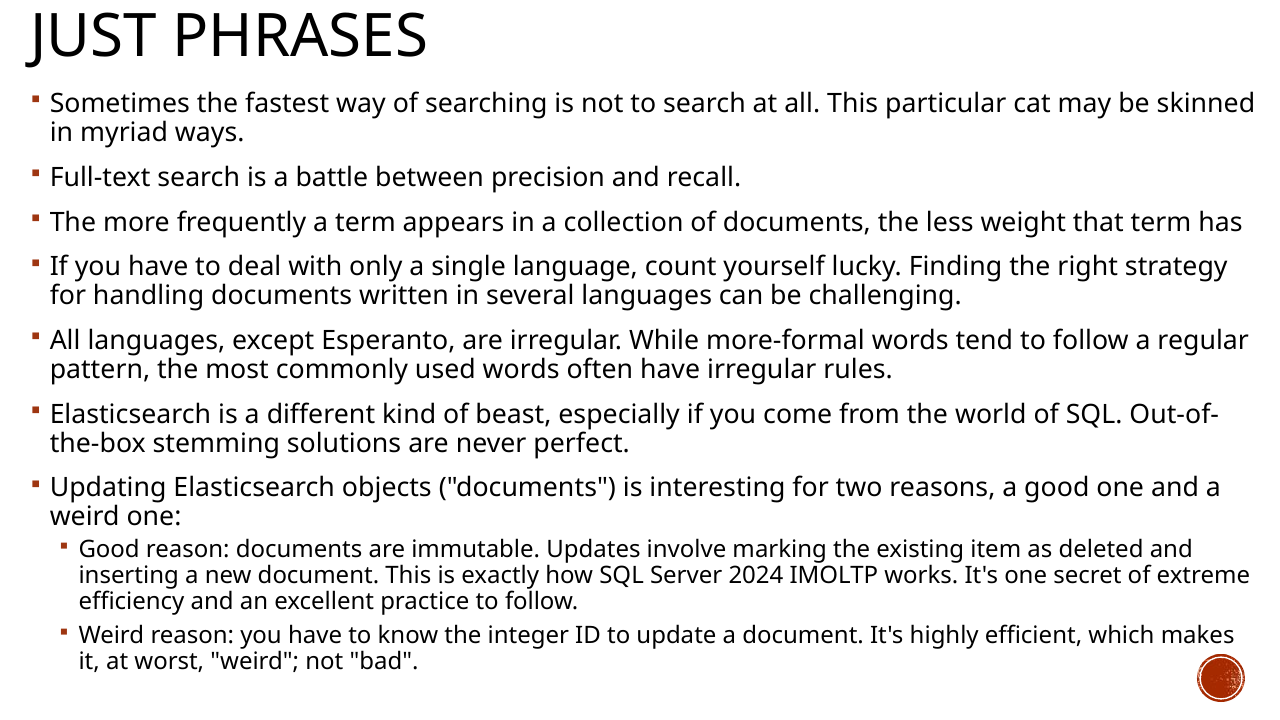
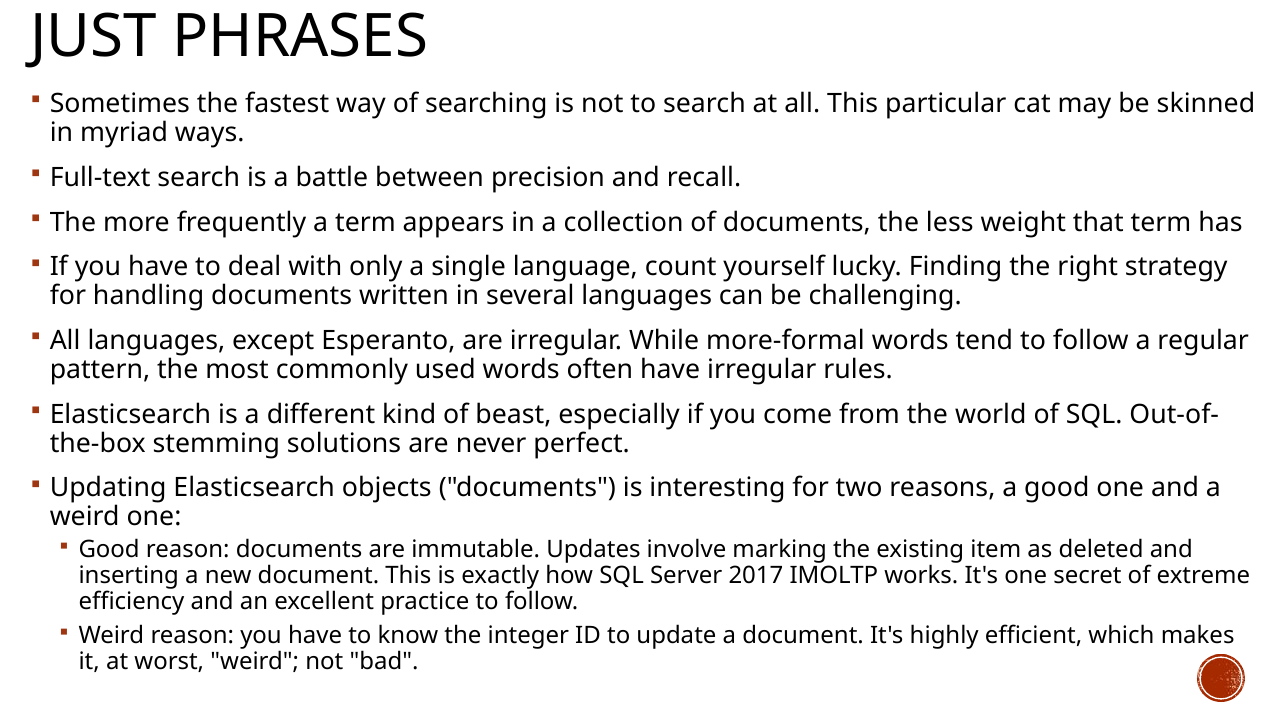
2024: 2024 -> 2017
